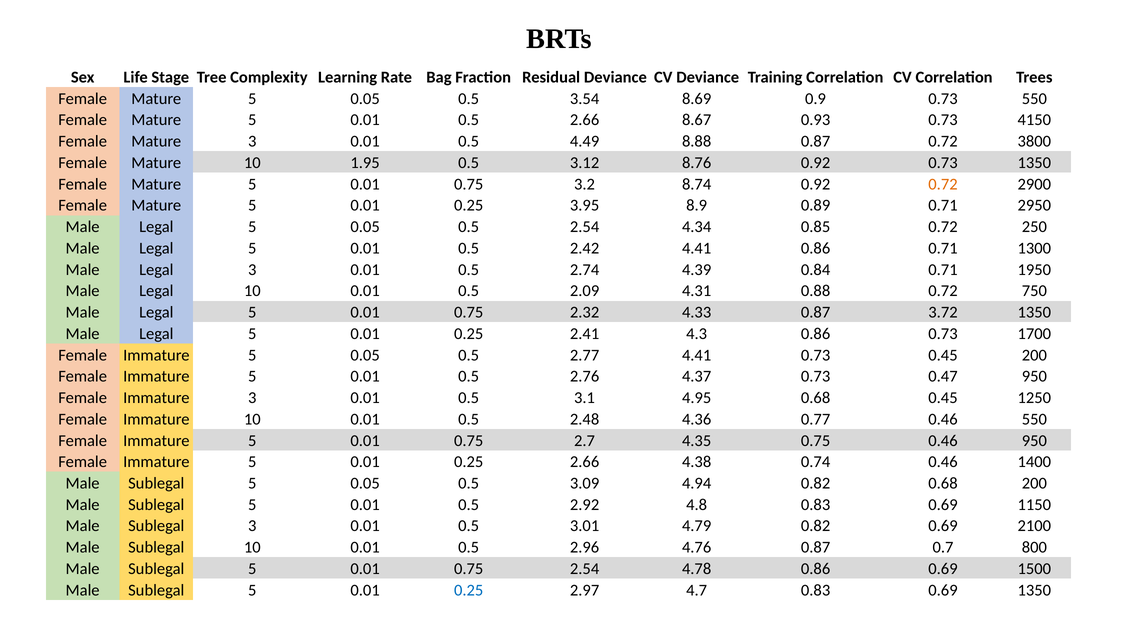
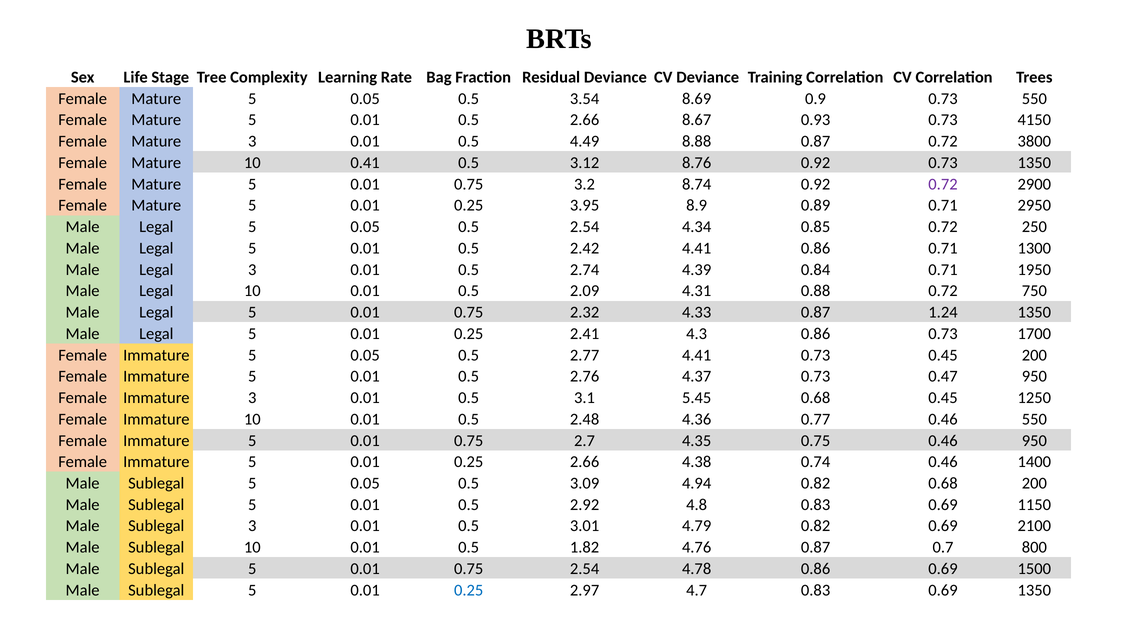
1.95: 1.95 -> 0.41
0.72 at (943, 184) colour: orange -> purple
3.72: 3.72 -> 1.24
4.95: 4.95 -> 5.45
2.96: 2.96 -> 1.82
